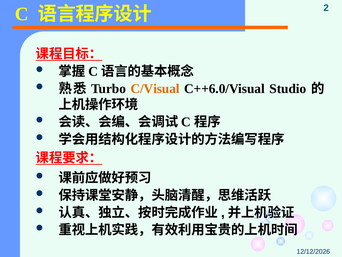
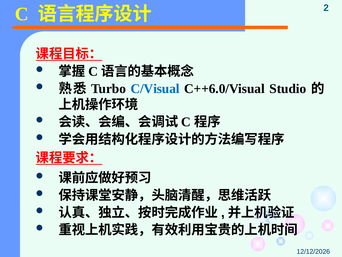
C/Visual colour: orange -> blue
